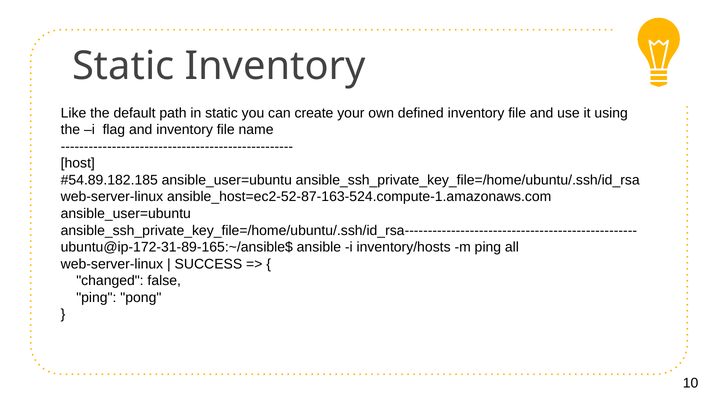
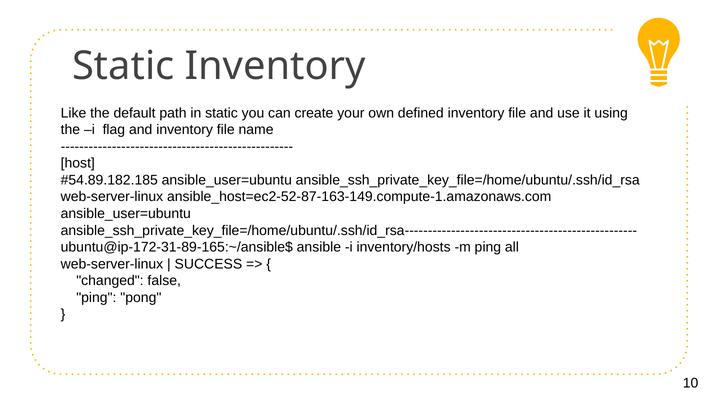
ansible_host=ec2-52-87-163-524.compute-1.amazonaws.com: ansible_host=ec2-52-87-163-524.compute-1.amazonaws.com -> ansible_host=ec2-52-87-163-149.compute-1.amazonaws.com
